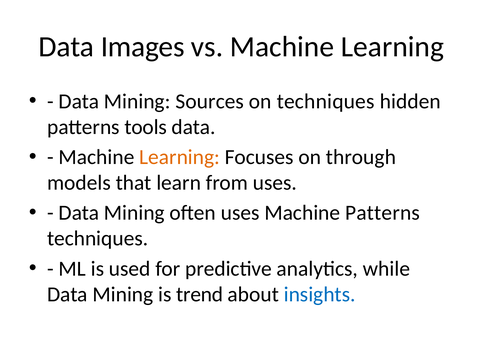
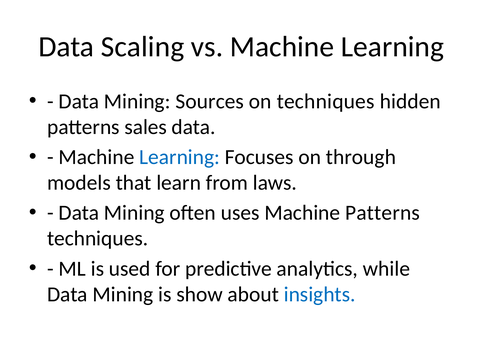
Images: Images -> Scaling
tools: tools -> sales
Learning at (180, 157) colour: orange -> blue
from uses: uses -> laws
trend: trend -> show
